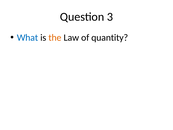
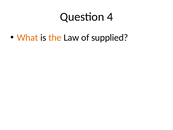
3: 3 -> 4
What colour: blue -> orange
quantity: quantity -> supplied
